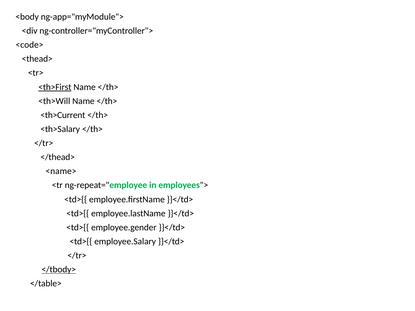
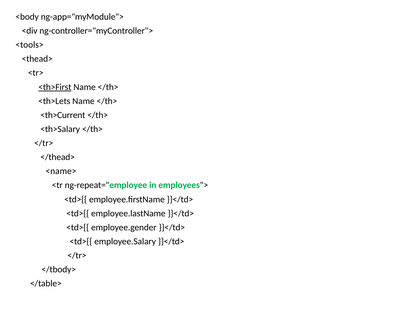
<code>: <code> -> <tools>
<th>Will: <th>Will -> <th>Lets
</tbody> underline: present -> none
